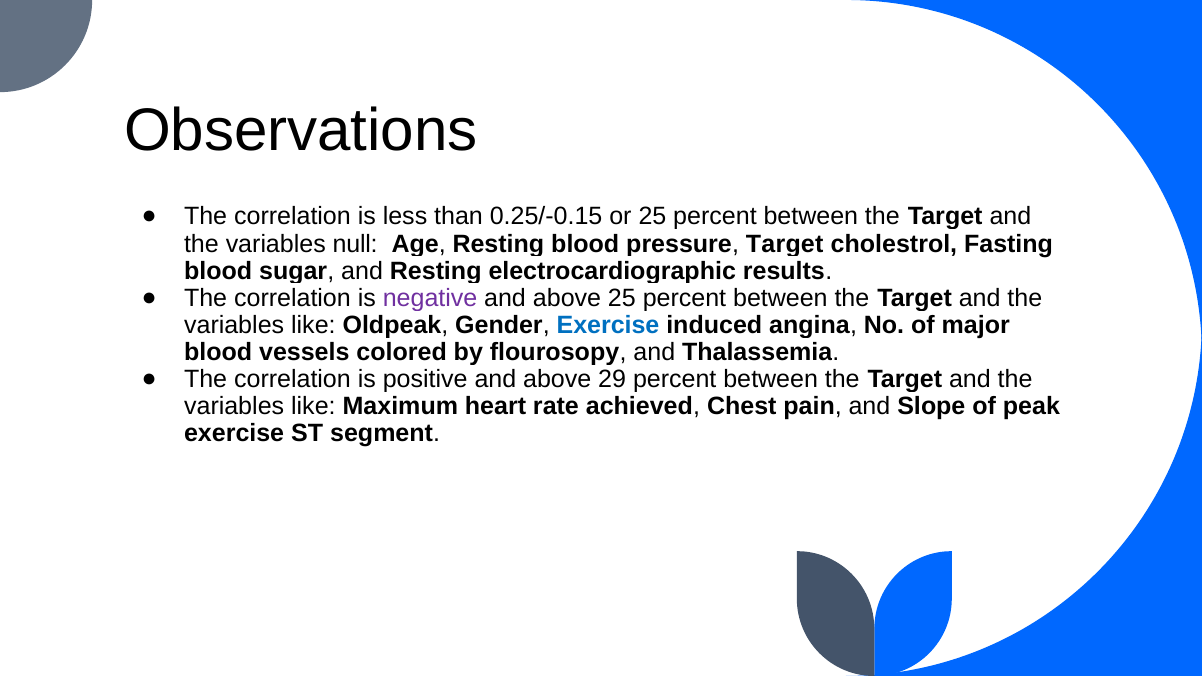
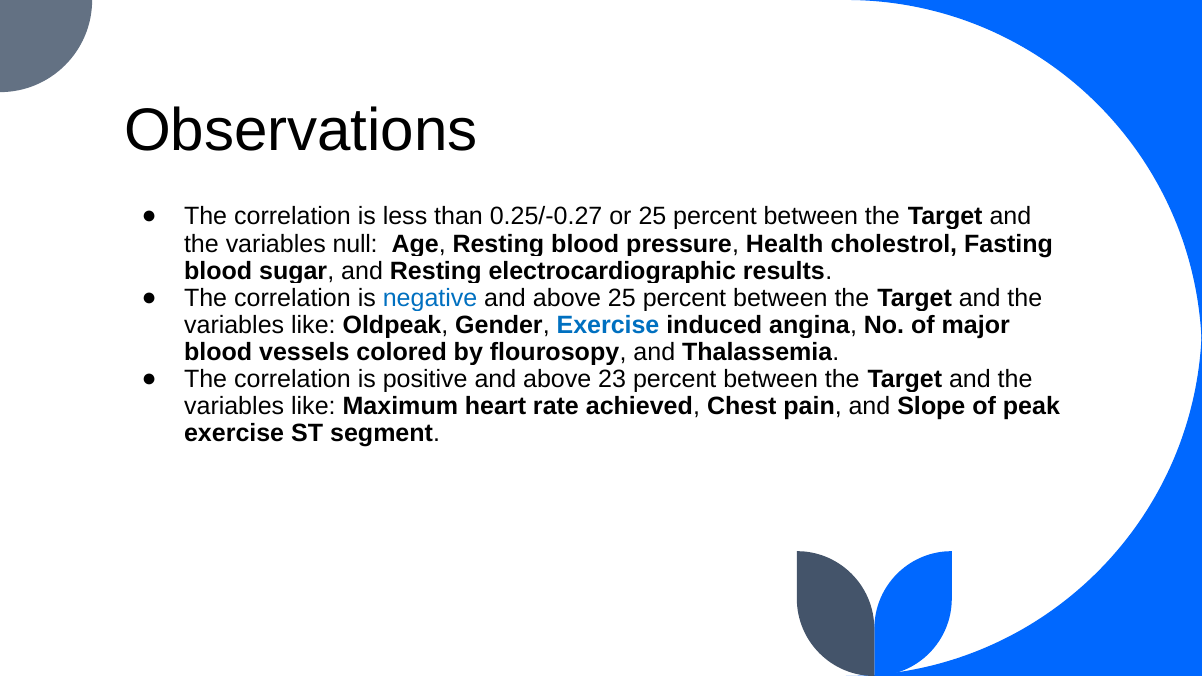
0.25/-0.15: 0.25/-0.15 -> 0.25/-0.27
pressure Target: Target -> Health
negative colour: purple -> blue
29: 29 -> 23
